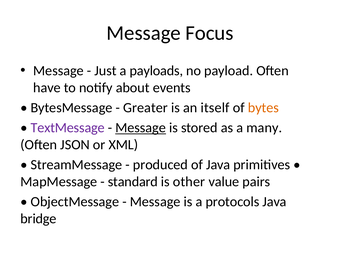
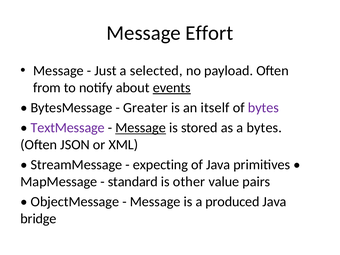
Focus: Focus -> Effort
payloads: payloads -> selected
have: have -> from
events underline: none -> present
bytes at (263, 108) colour: orange -> purple
a many: many -> bytes
produced: produced -> expecting
protocols: protocols -> produced
